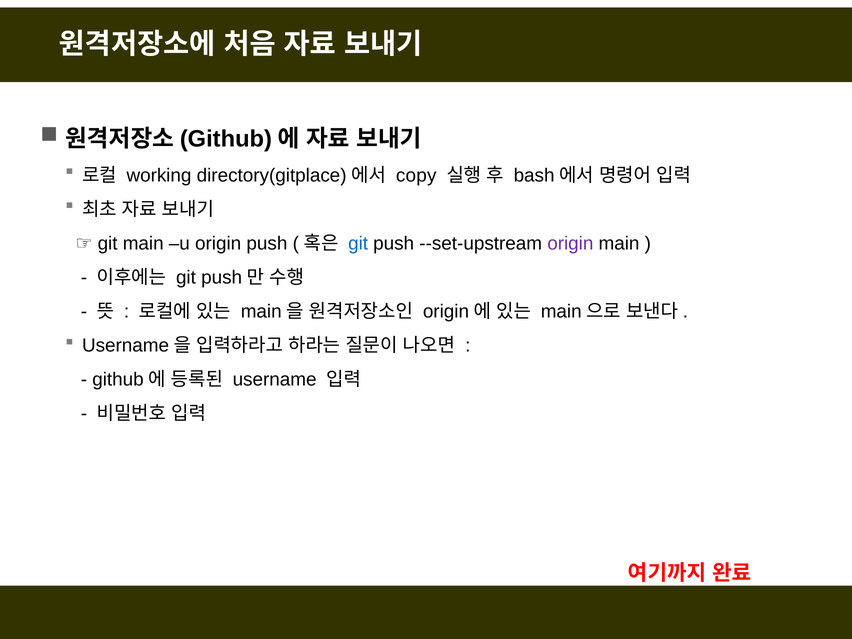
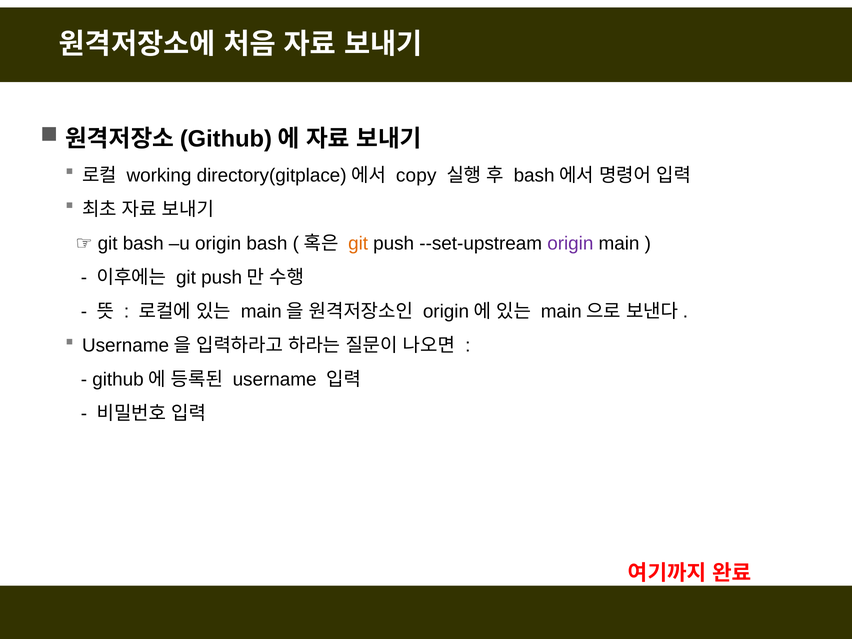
git main: main -> bash
origin push: push -> bash
git at (358, 243) colour: blue -> orange
